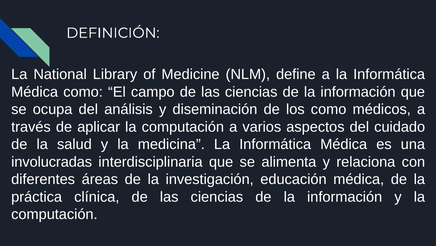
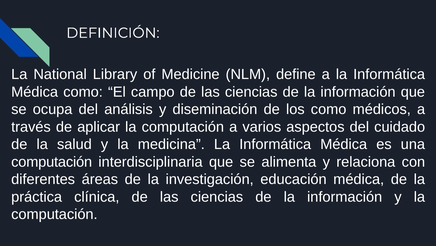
involucradas at (52, 161): involucradas -> computación
